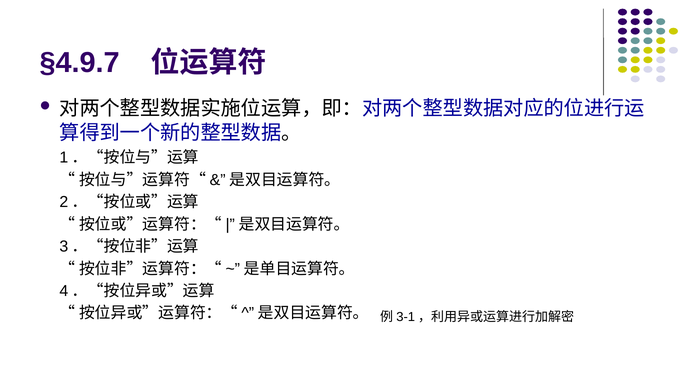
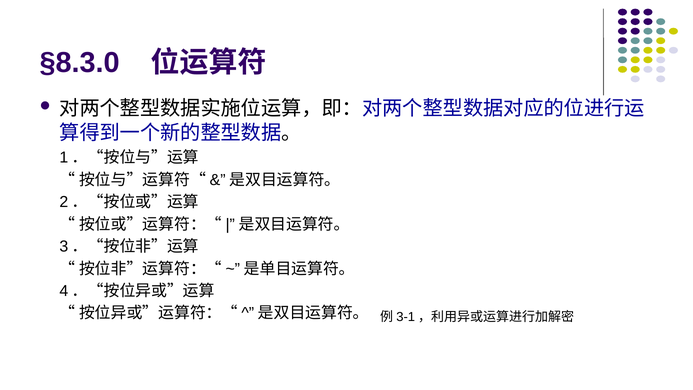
§4.9.7: §4.9.7 -> §8.3.0
